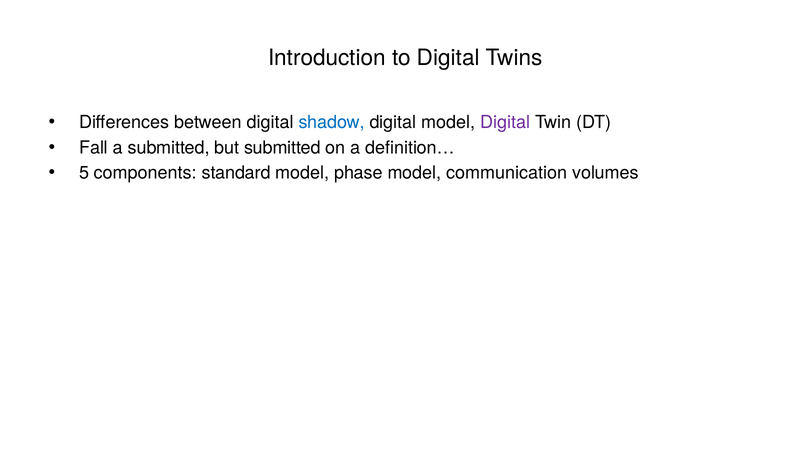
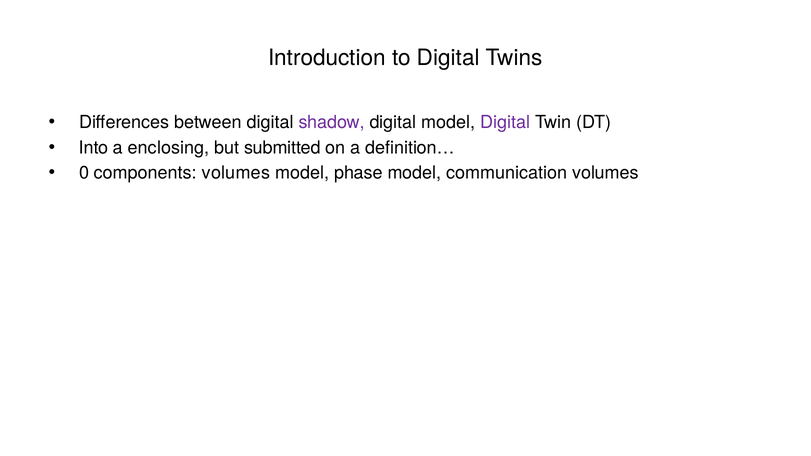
shadow colour: blue -> purple
Fall: Fall -> Into
a submitted: submitted -> enclosing
5: 5 -> 0
components standard: standard -> volumes
